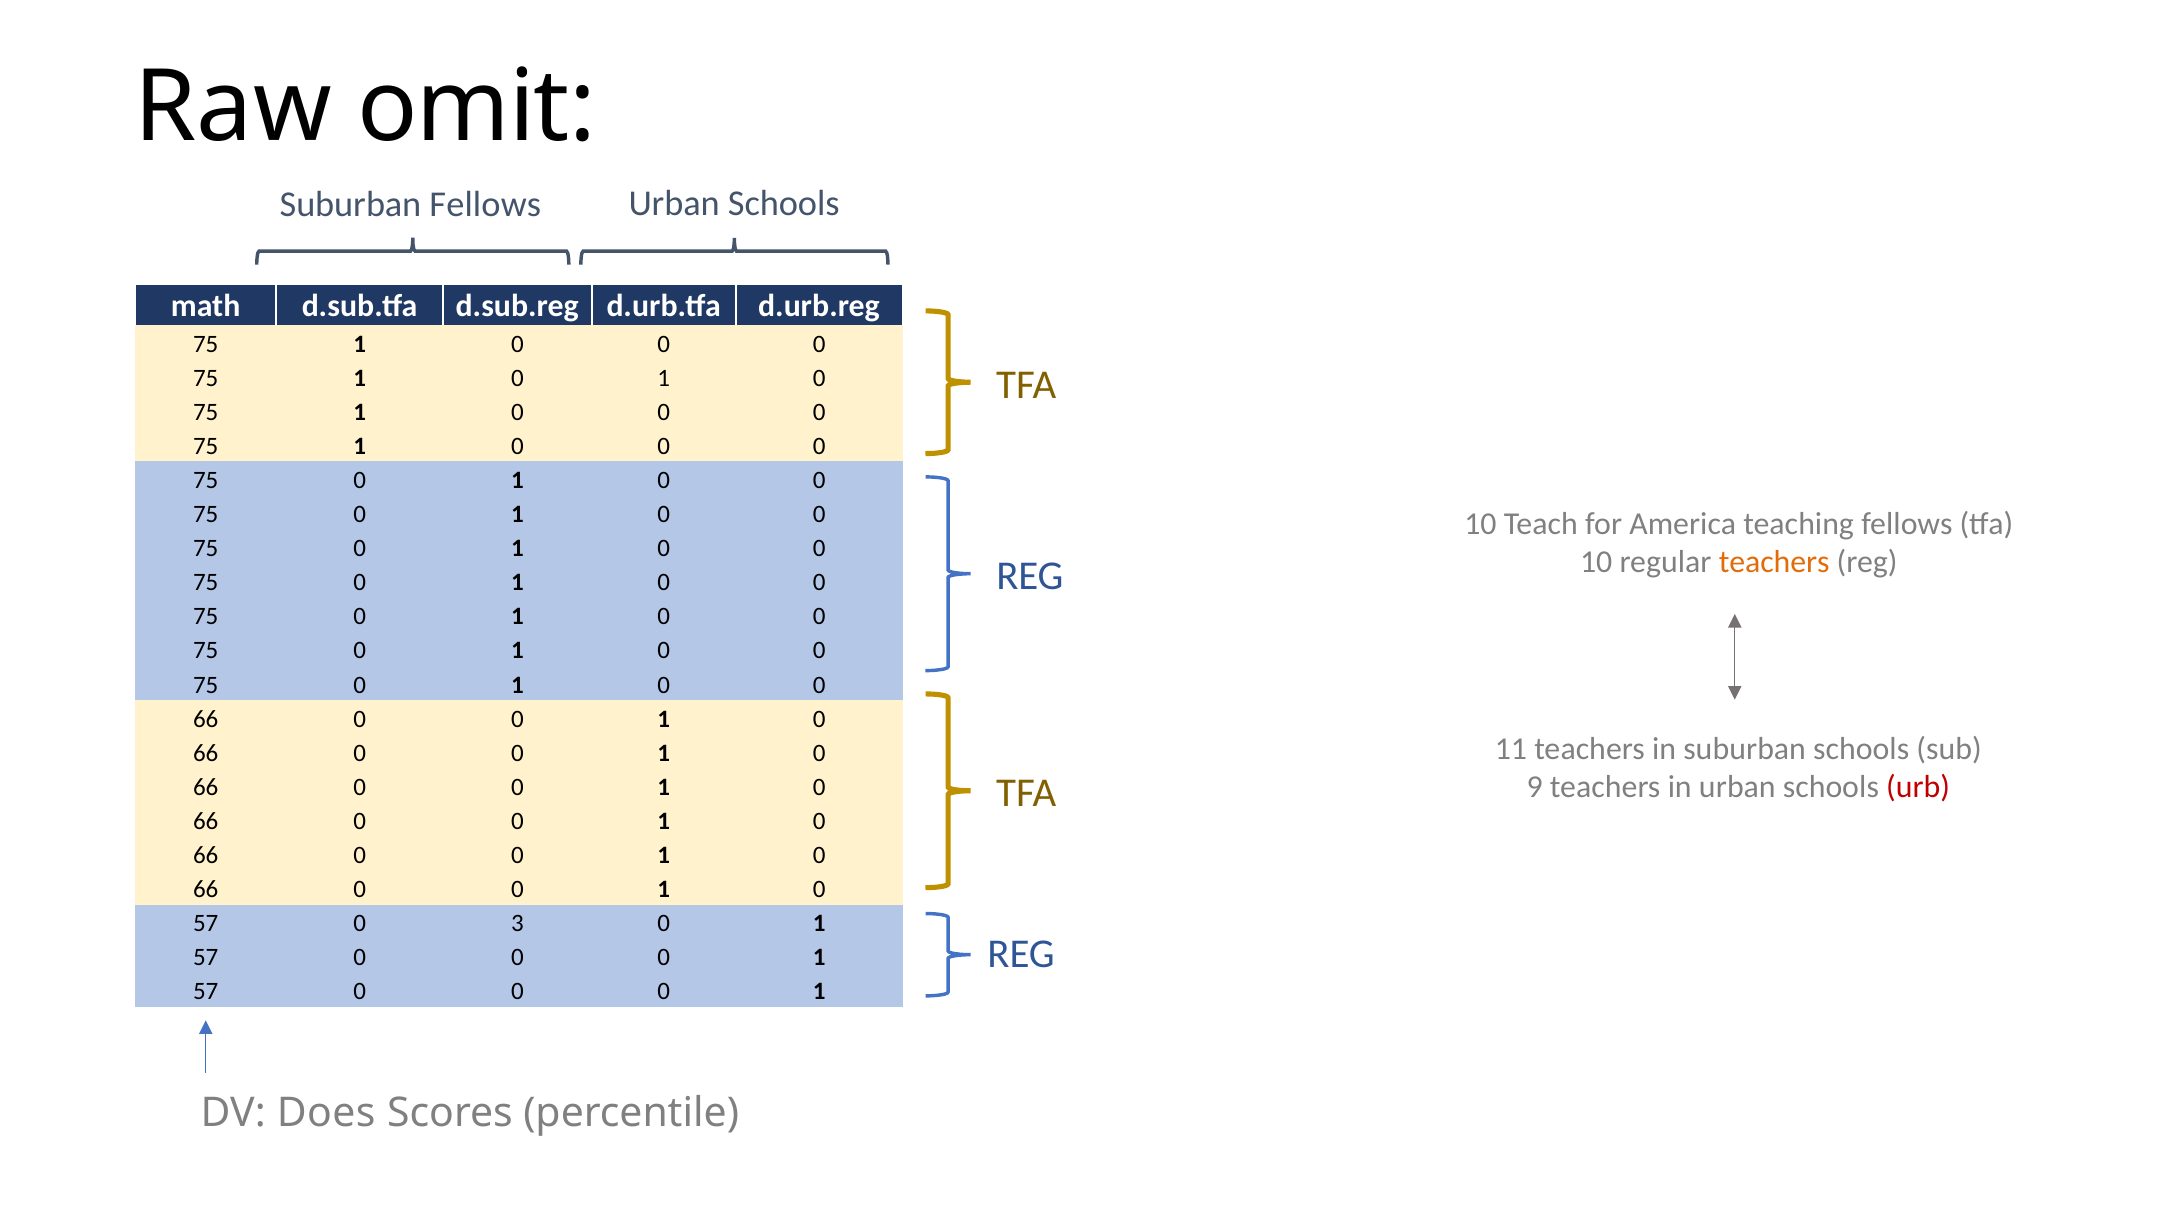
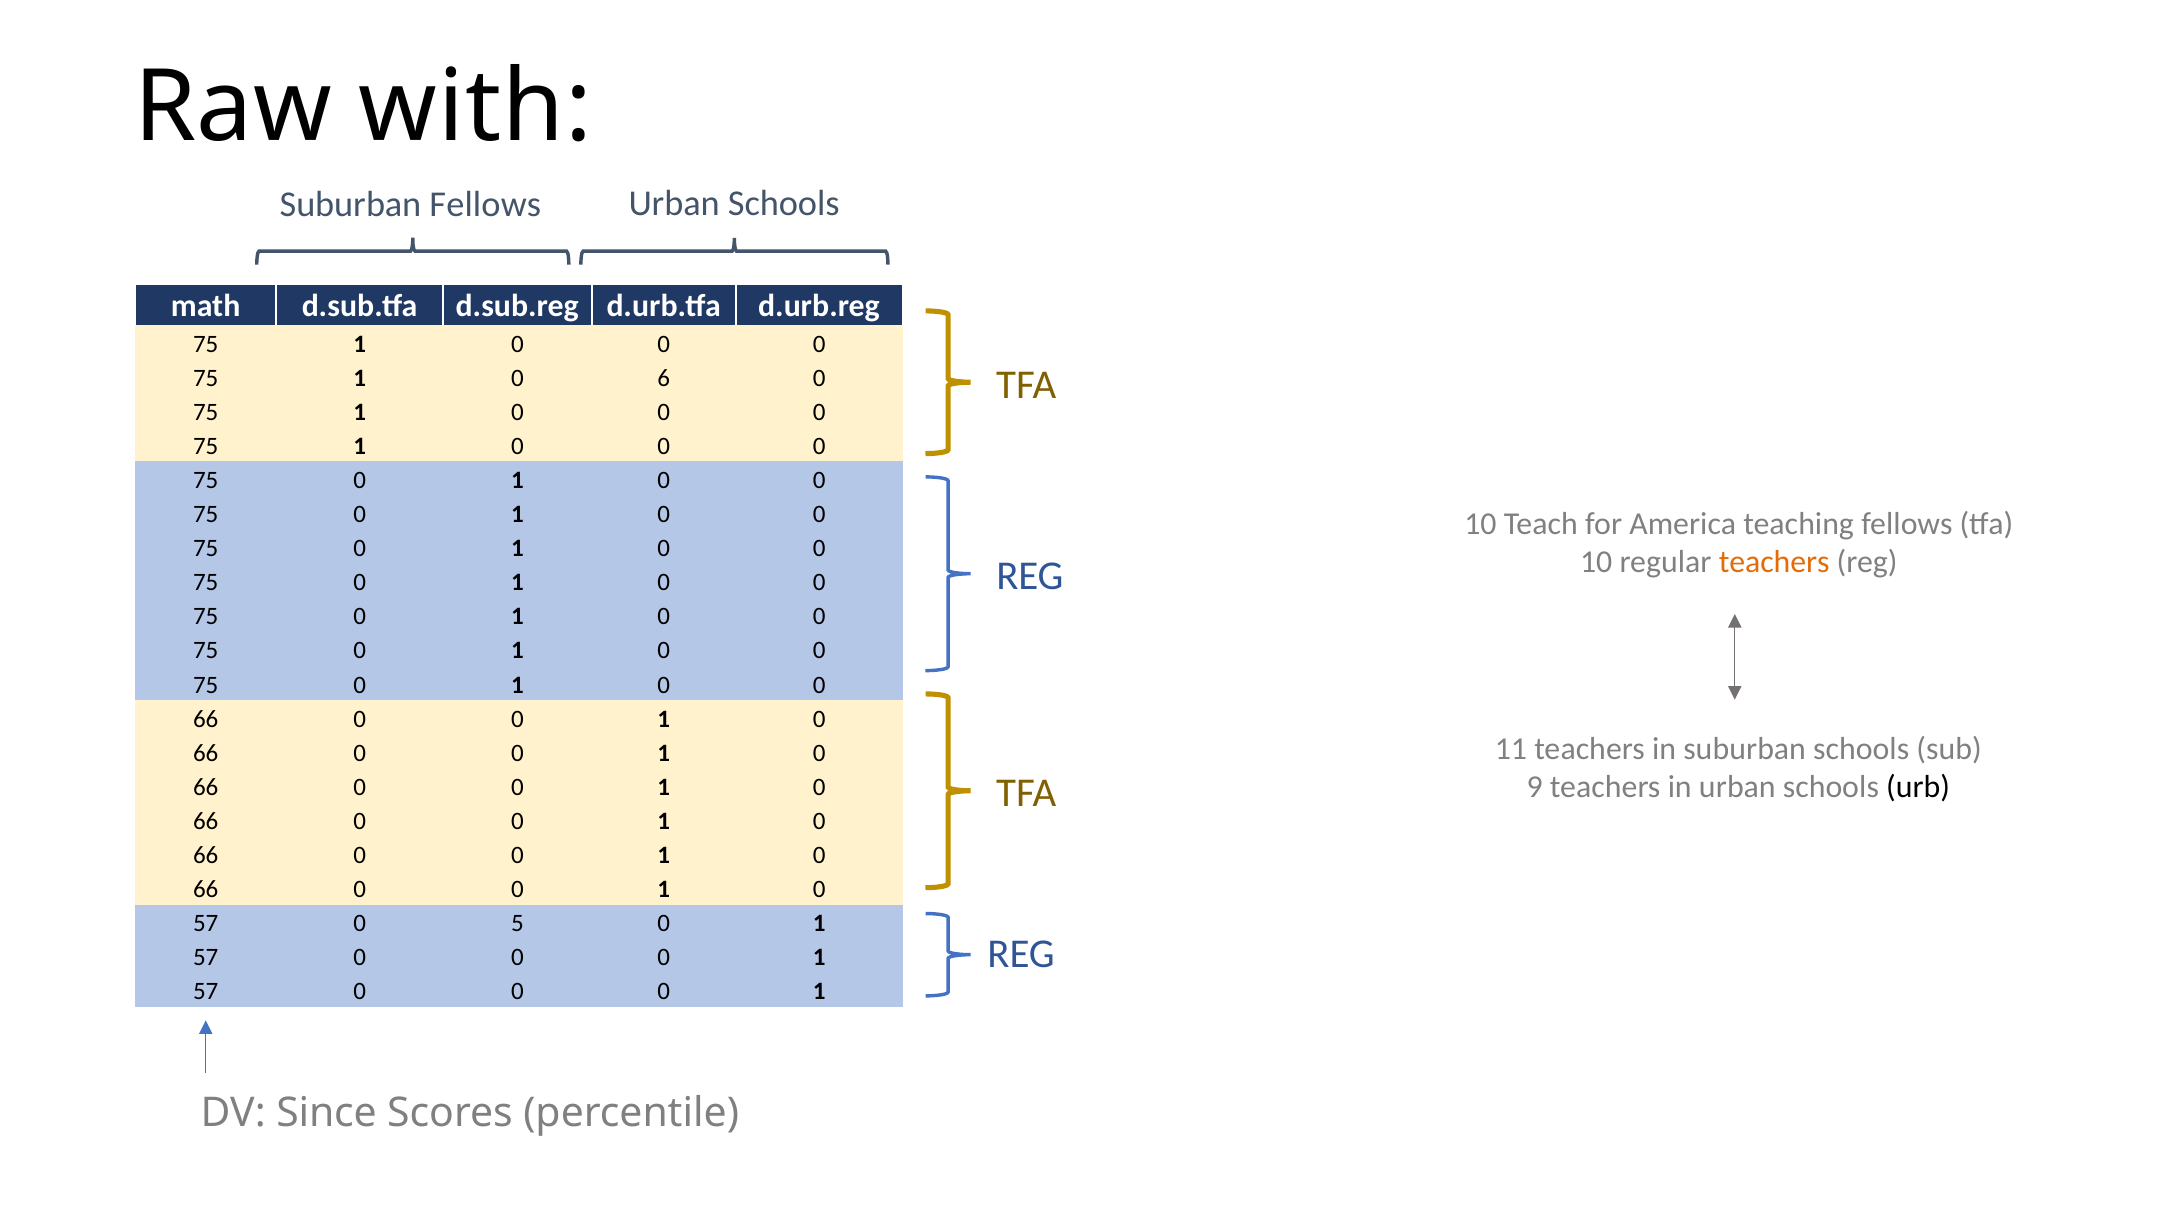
omit: omit -> with
1 0 1: 1 -> 6
urb colour: red -> black
3: 3 -> 5
Does: Does -> Since
